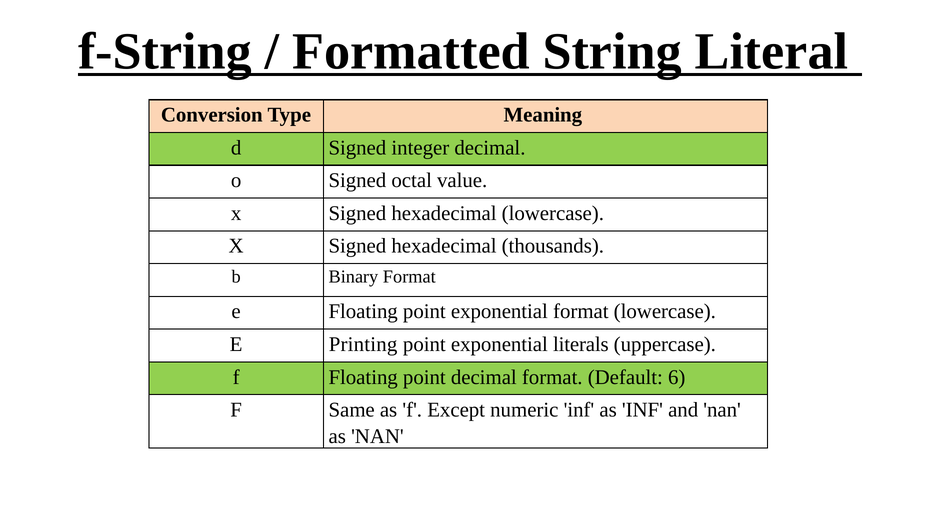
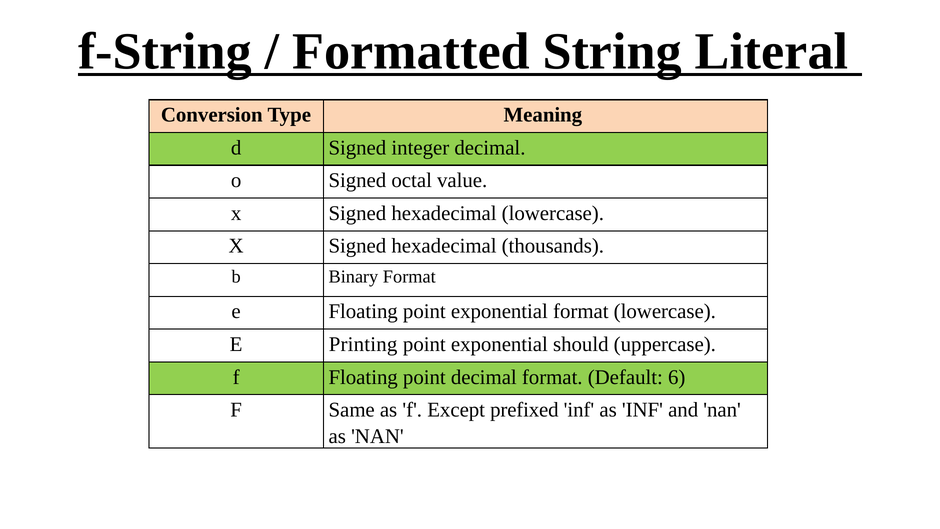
literals: literals -> should
numeric: numeric -> prefixed
